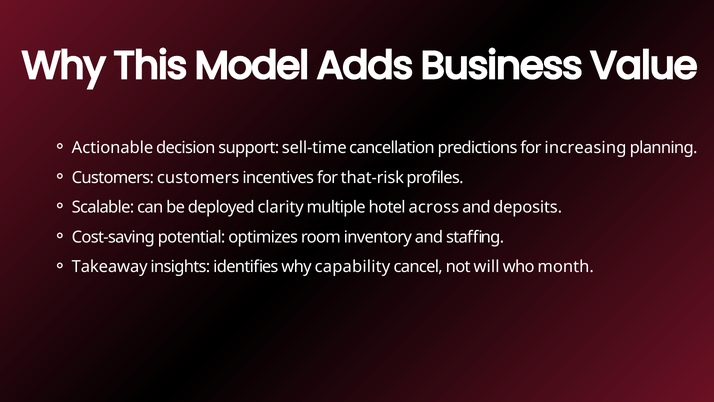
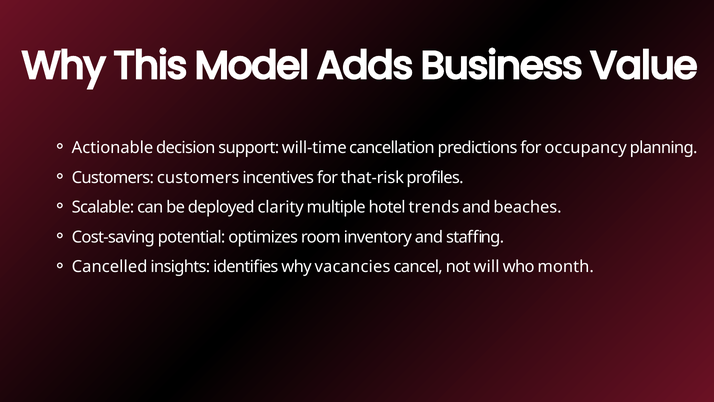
sell-time: sell-time -> will-time
increasing: increasing -> occupancy
across: across -> trends
deposits: deposits -> beaches
Takeaway: Takeaway -> Cancelled
capability: capability -> vacancies
